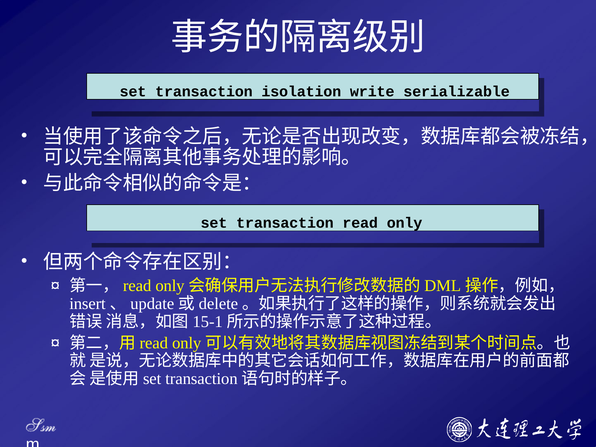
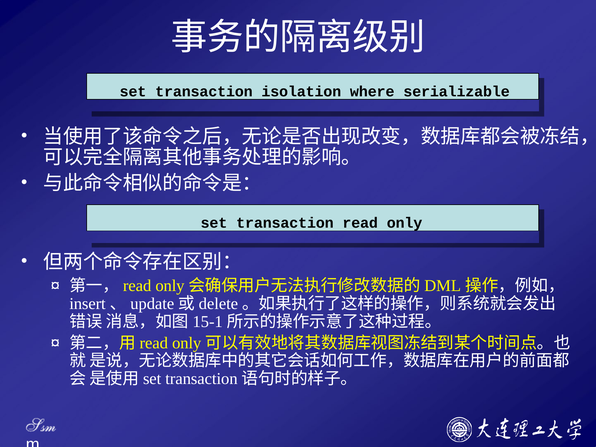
write: write -> where
